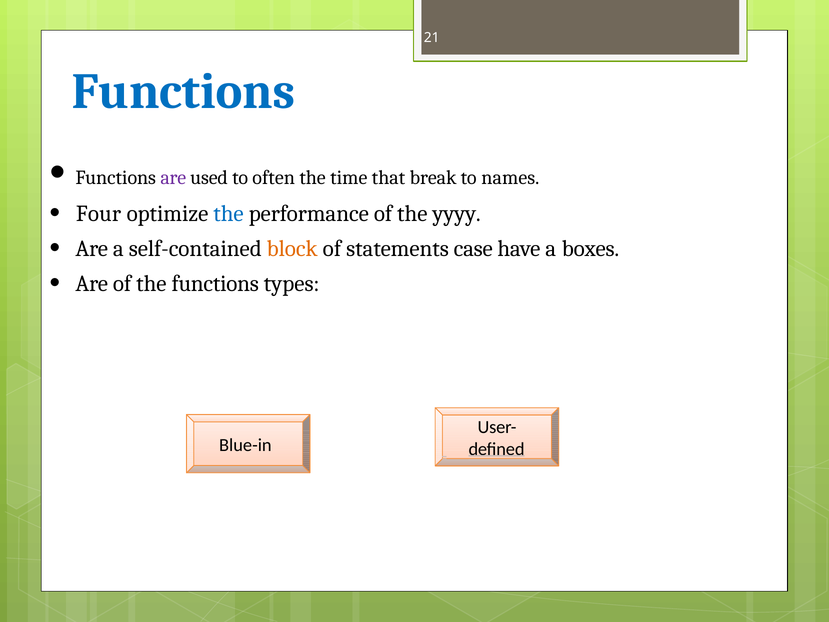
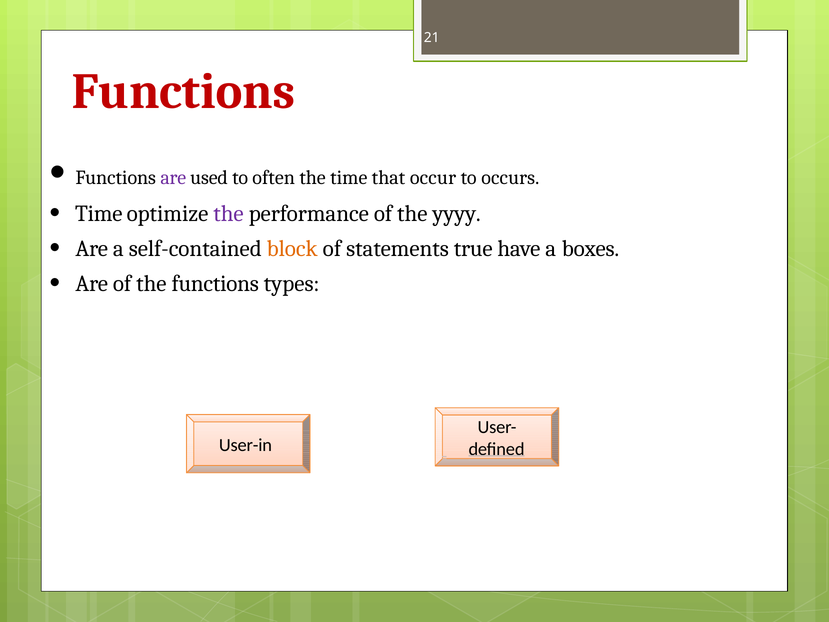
Functions at (183, 91) colour: blue -> red
break: break -> occur
names: names -> occurs
Four at (99, 213): Four -> Time
the at (228, 213) colour: blue -> purple
case: case -> true
Blue-in: Blue-in -> User-in
